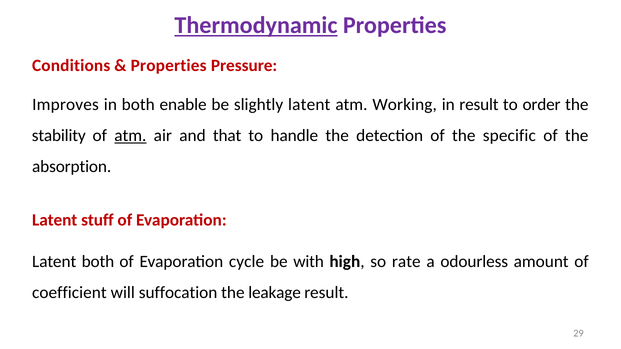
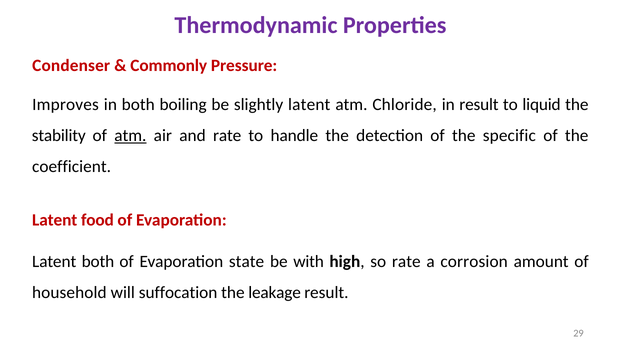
Thermodynamic underline: present -> none
Conditions: Conditions -> Condenser
Properties at (169, 65): Properties -> Commonly
enable: enable -> boiling
Working: Working -> Chloride
order: order -> liquid
and that: that -> rate
absorption: absorption -> coefficient
stuff: stuff -> food
cycle: cycle -> state
odourless: odourless -> corrosion
coefficient: coefficient -> household
